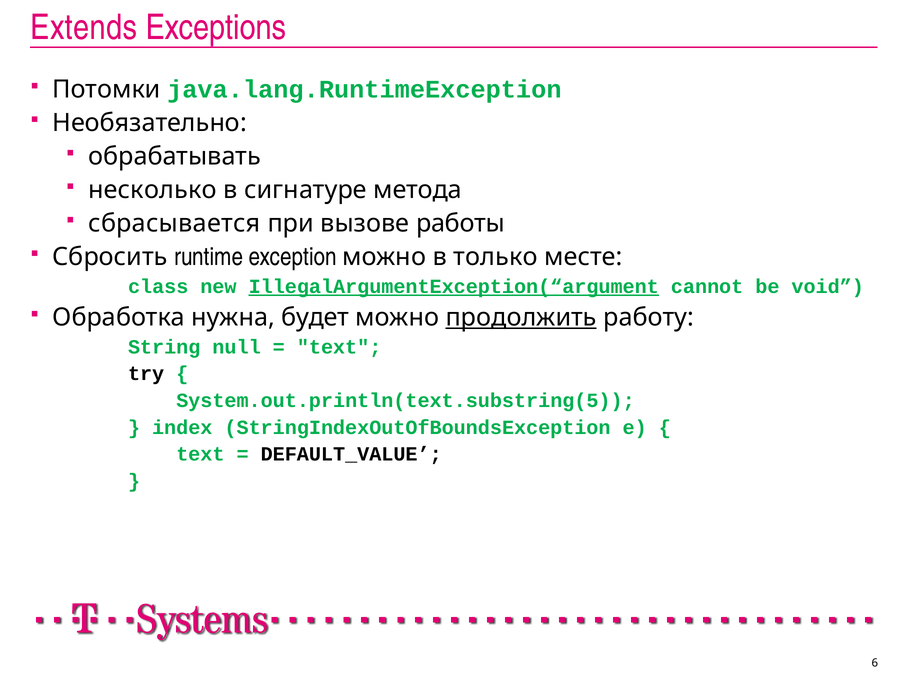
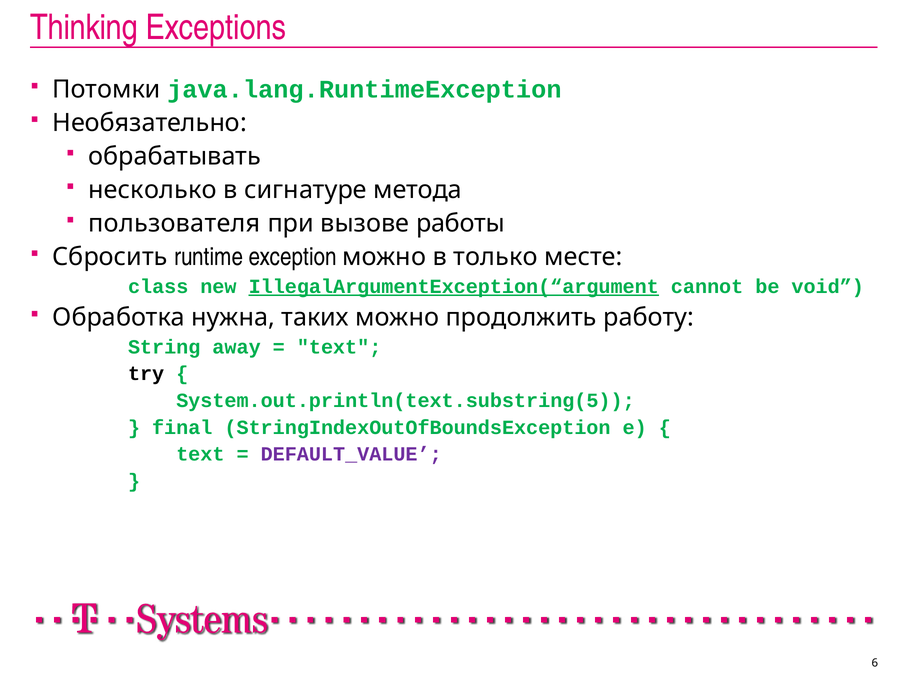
Extends: Extends -> Thinking
сбрасывается: сбрасывается -> пользователя
будет: будет -> таких
продолжить underline: present -> none
null: null -> away
index: index -> final
DEFAULT_VALUE colour: black -> purple
